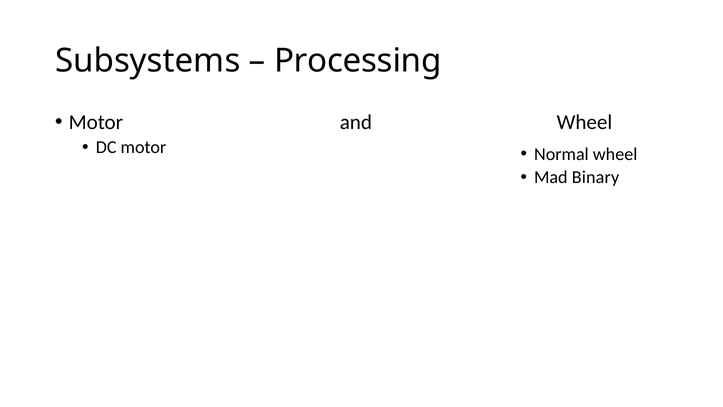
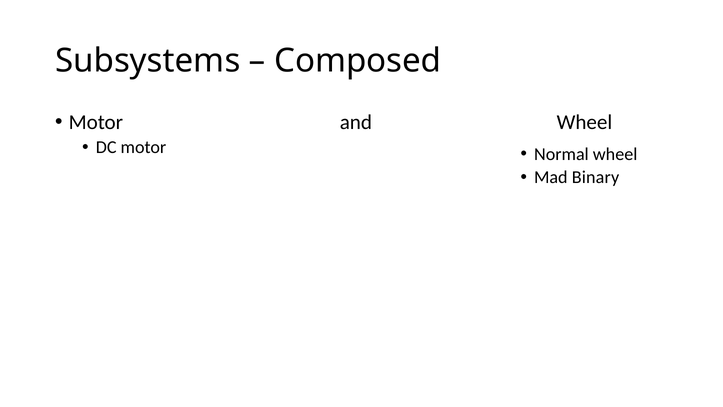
Processing: Processing -> Composed
